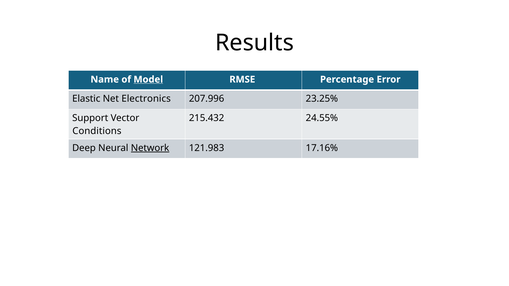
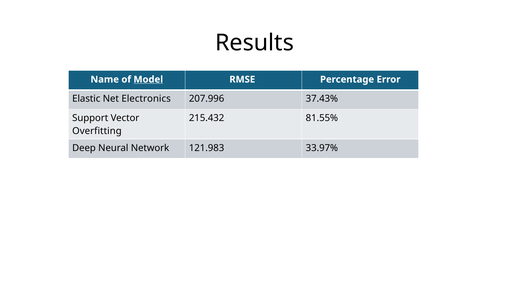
23.25%: 23.25% -> 37.43%
24.55%: 24.55% -> 81.55%
Conditions: Conditions -> Overfitting
Network underline: present -> none
17.16%: 17.16% -> 33.97%
